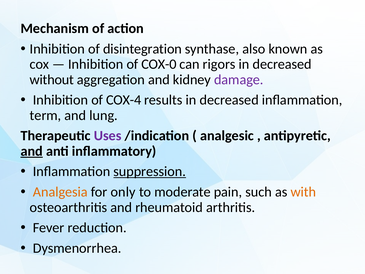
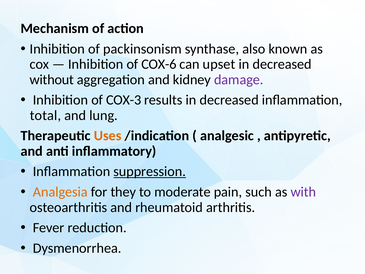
disintegration: disintegration -> packinsonism
COX-0: COX-0 -> COX-6
rigors: rigors -> upset
COX-4: COX-4 -> COX-3
term: term -> total
Uses colour: purple -> orange
and at (32, 151) underline: present -> none
only: only -> they
with colour: orange -> purple
